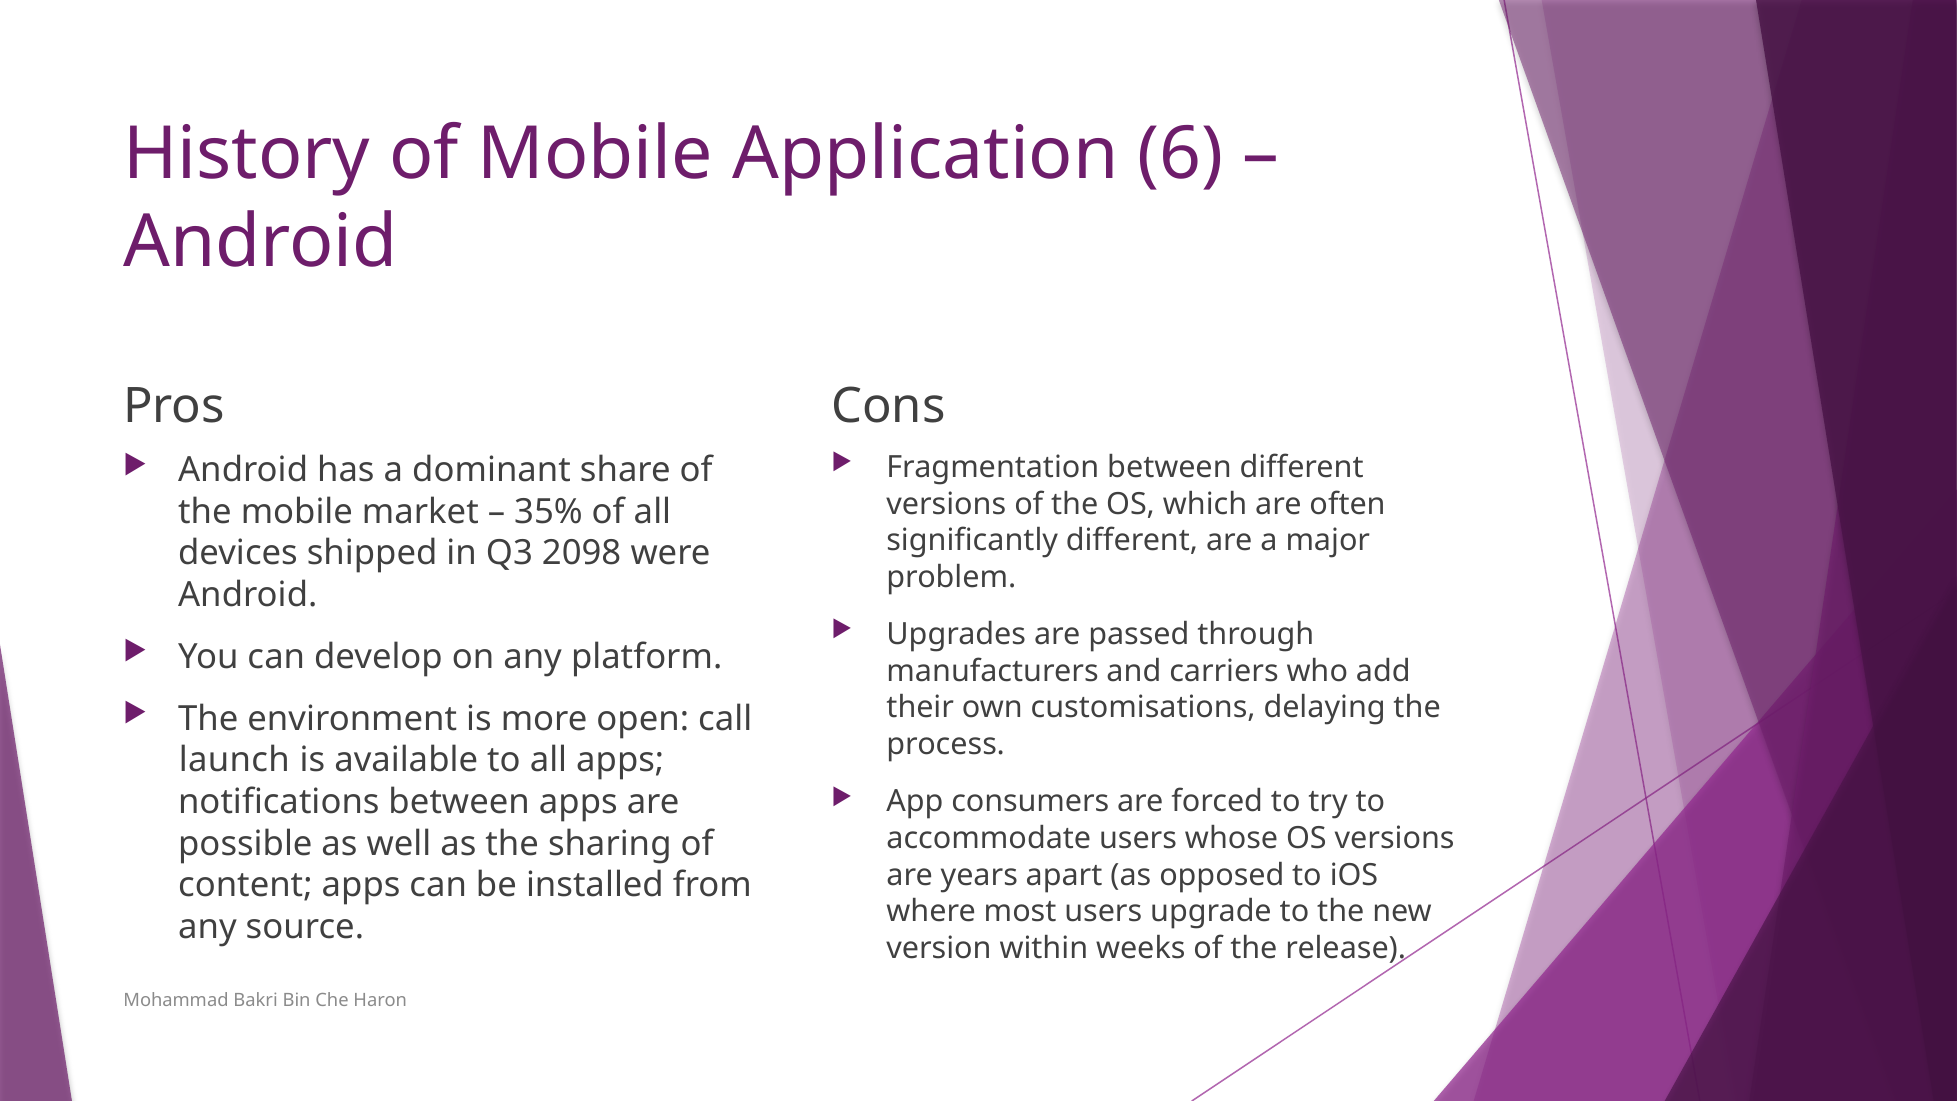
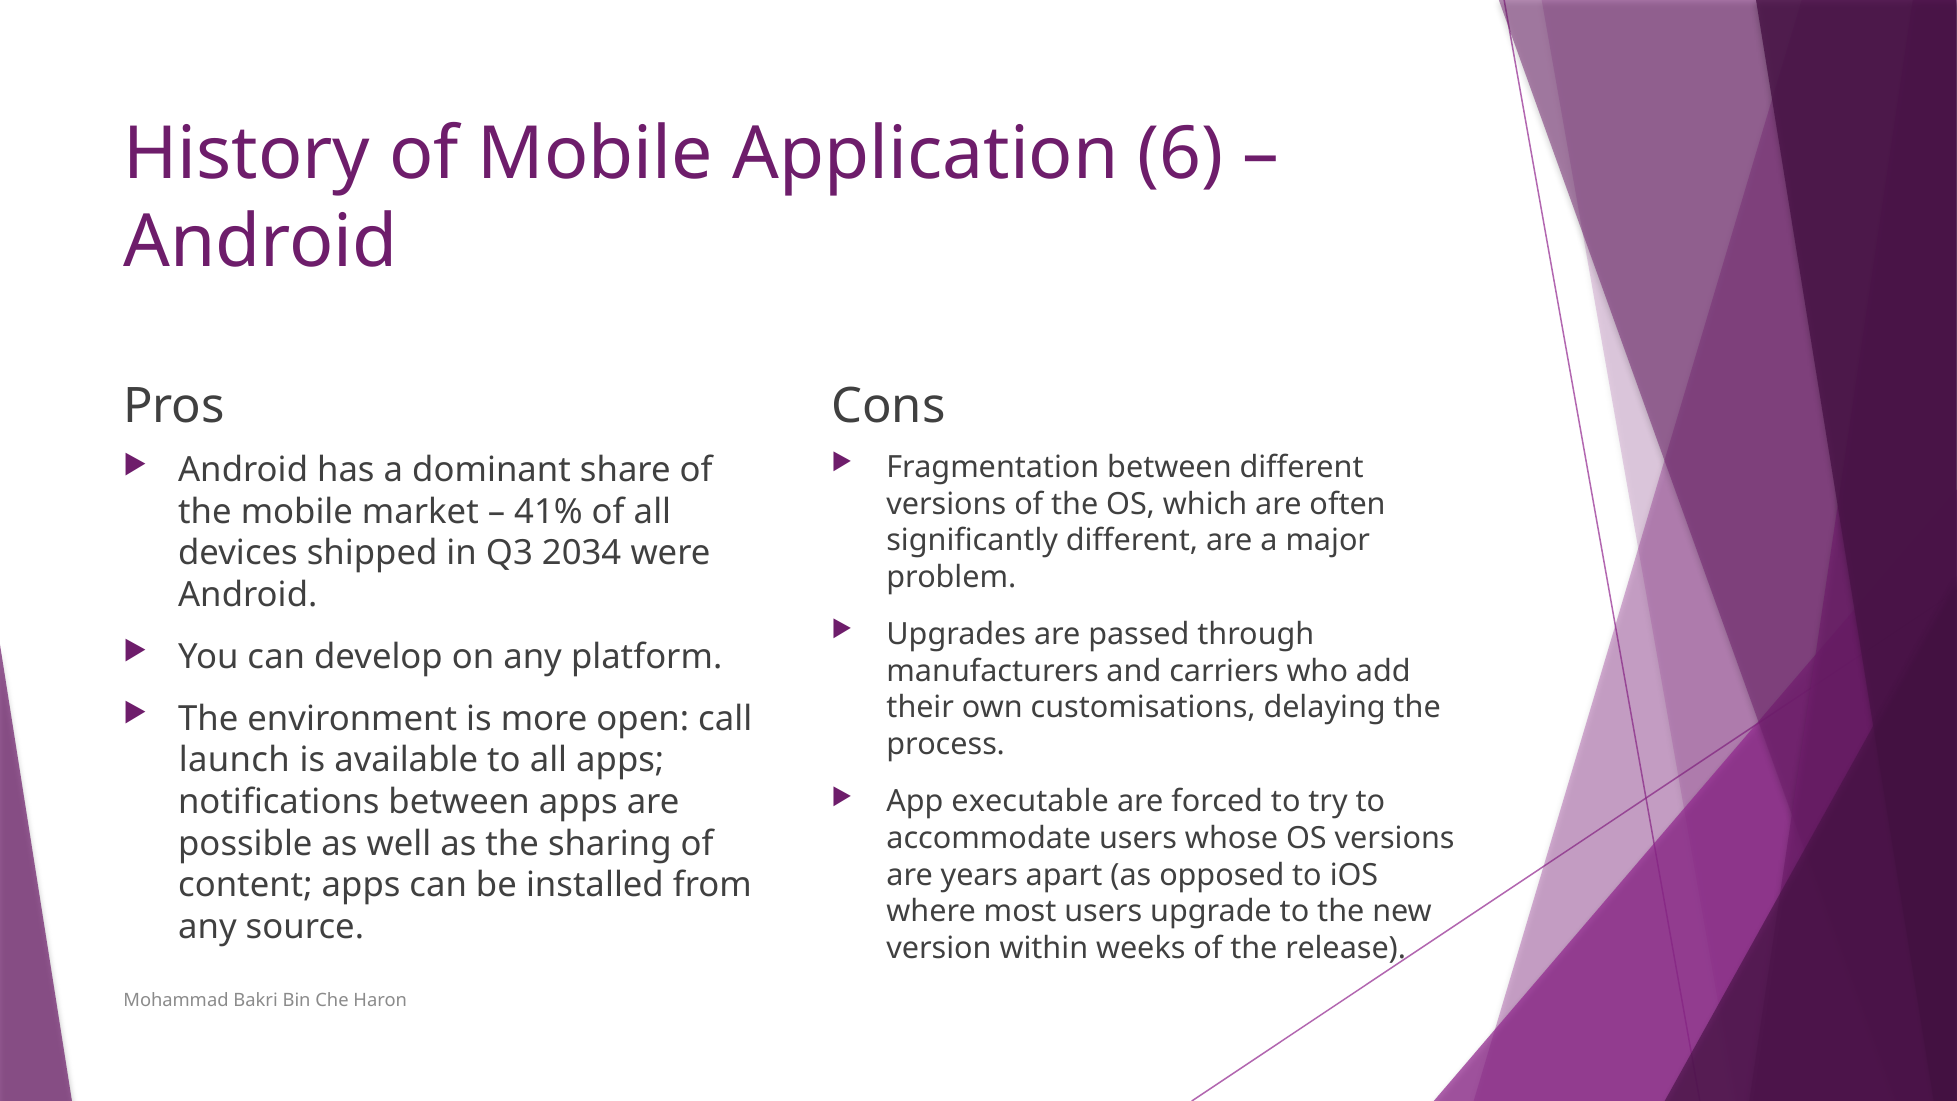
35%: 35% -> 41%
2098: 2098 -> 2034
consumers: consumers -> executable
